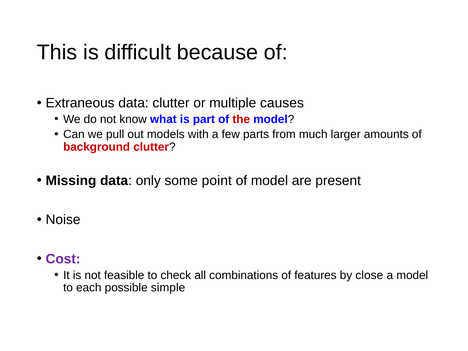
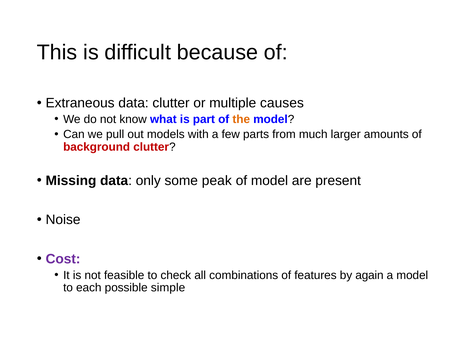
the colour: red -> orange
point: point -> peak
close: close -> again
